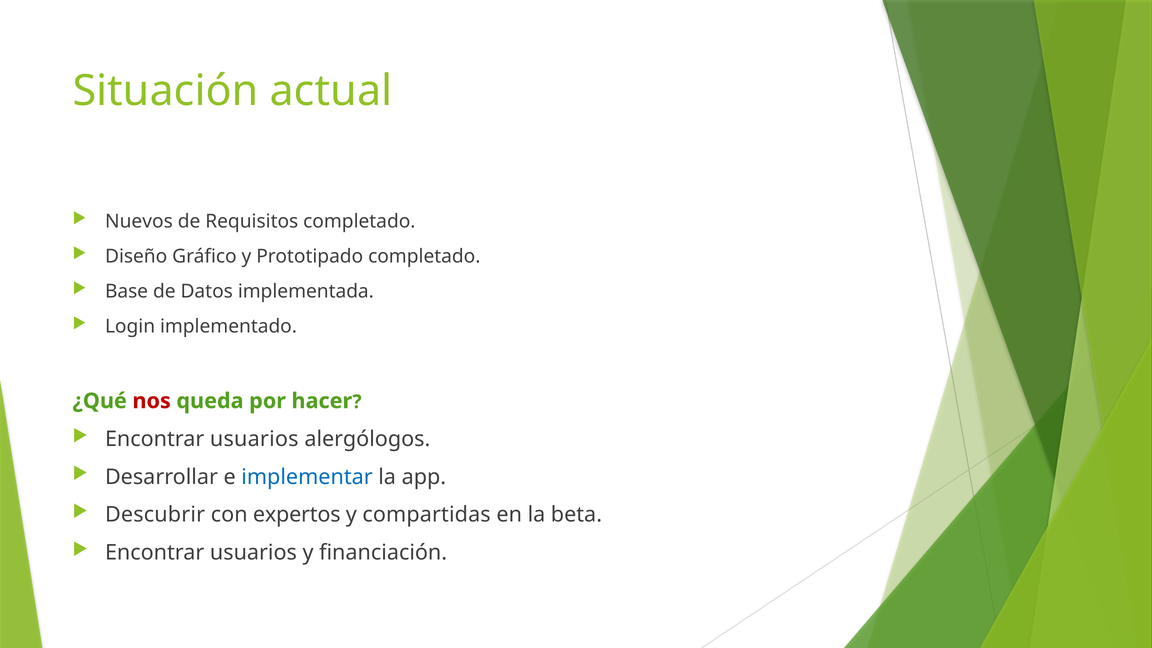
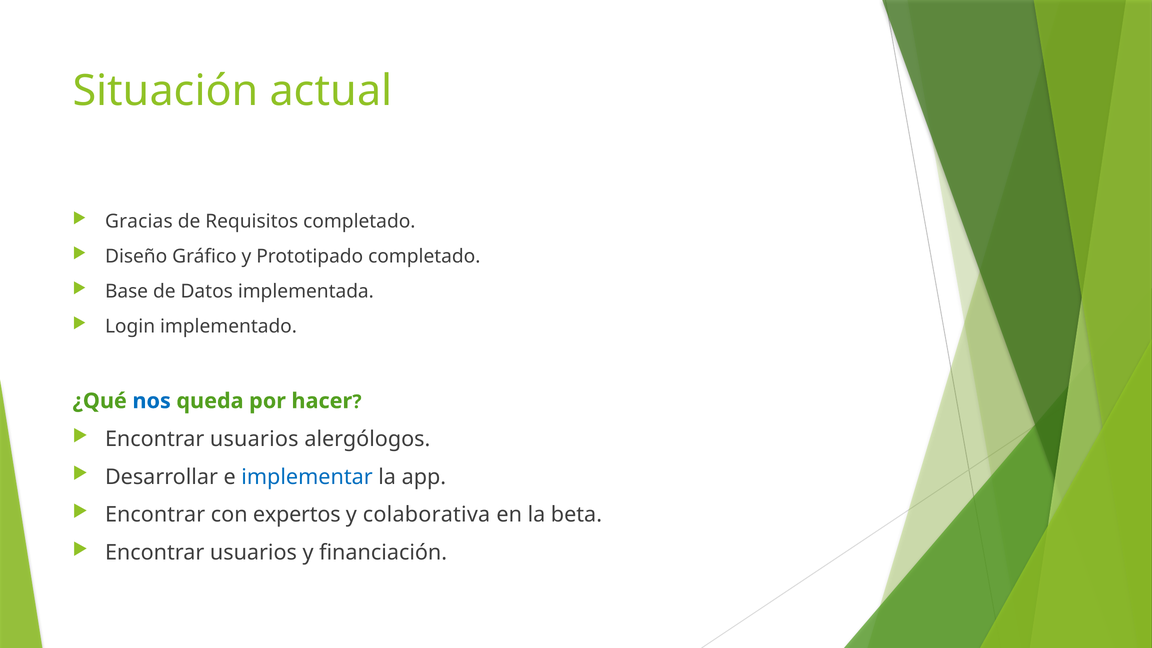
Nuevos: Nuevos -> Gracias
nos colour: red -> blue
Descubrir at (155, 515): Descubrir -> Encontrar
compartidas: compartidas -> colaborativa
